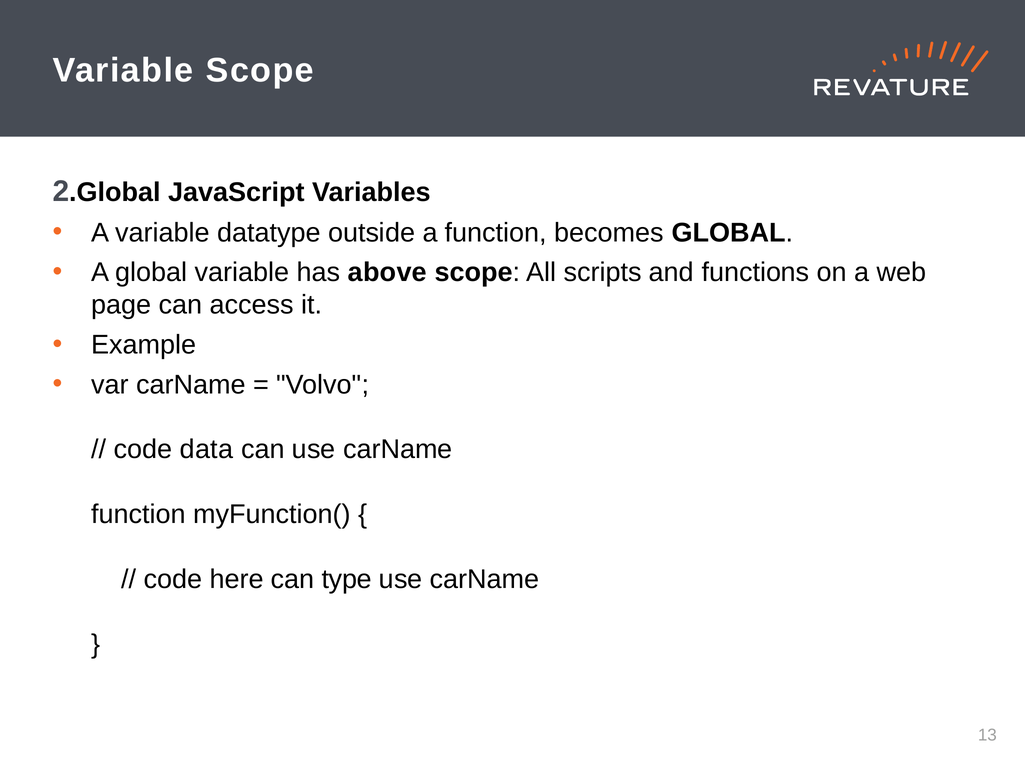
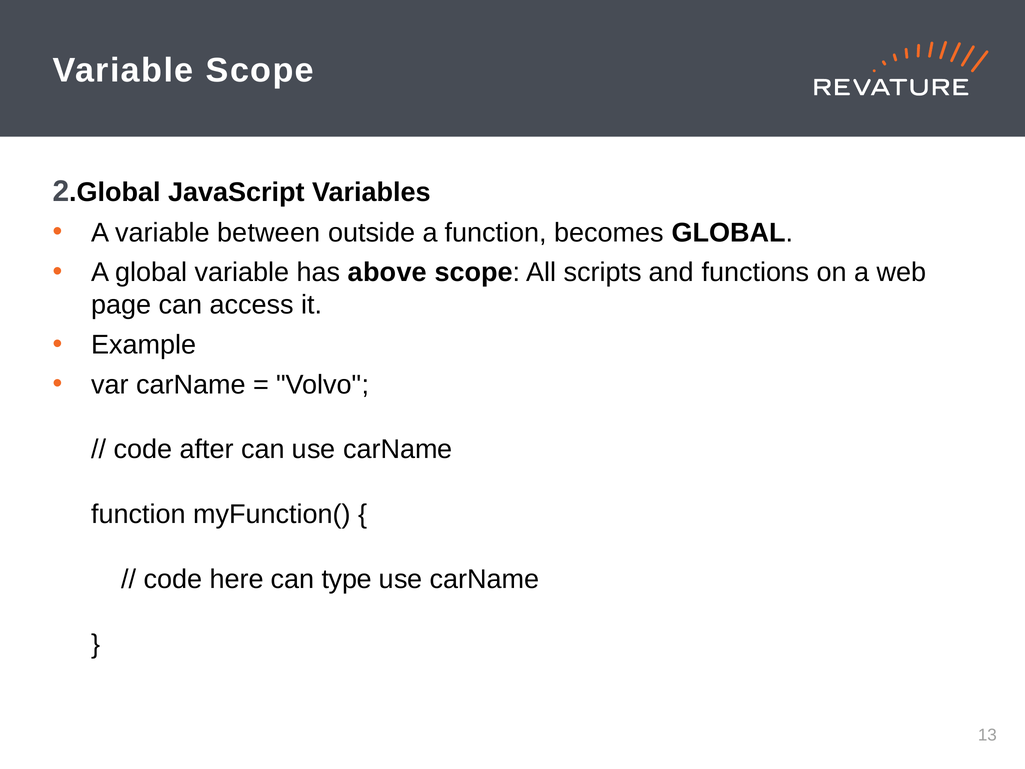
datatype: datatype -> between
data: data -> after
